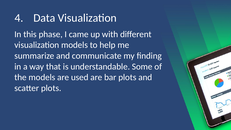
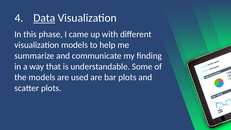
Data underline: none -> present
